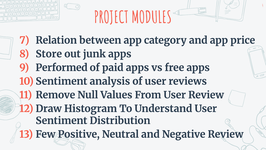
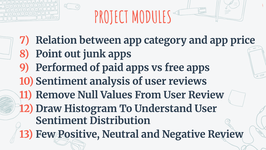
Store: Store -> Point
